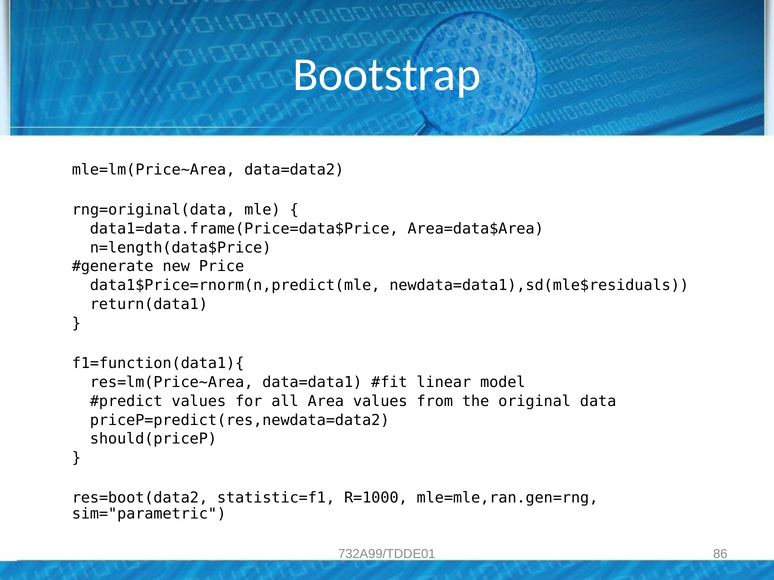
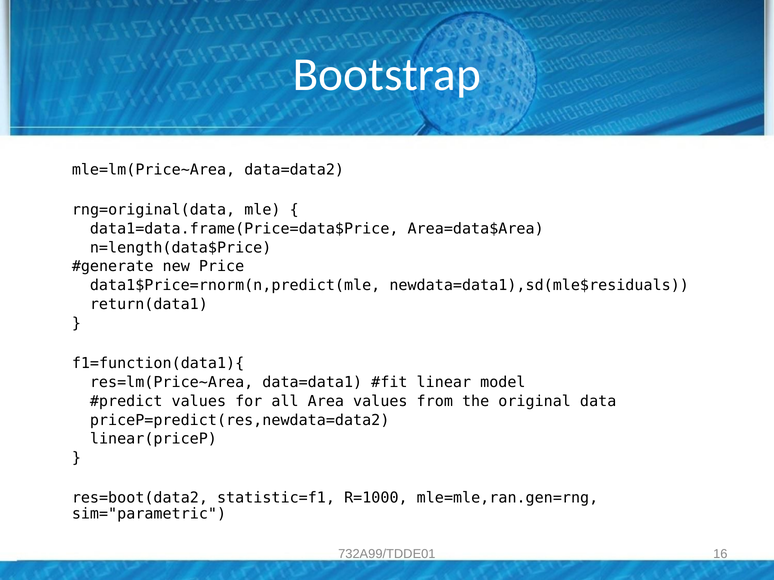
should(priceP: should(priceP -> linear(priceP
86: 86 -> 16
